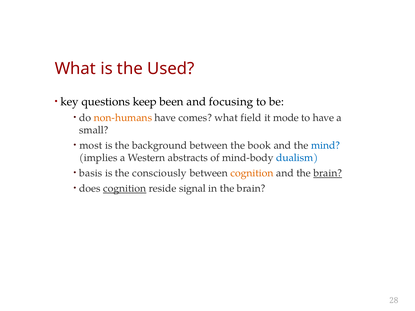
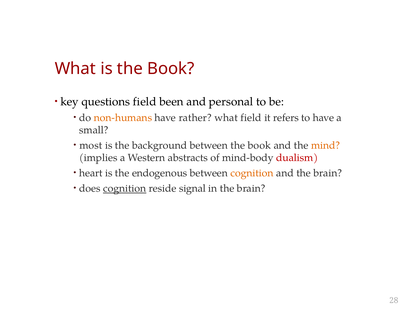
is the Used: Used -> Book
questions keep: keep -> field
focusing: focusing -> personal
comes: comes -> rather
mode: mode -> refers
mind colour: blue -> orange
dualism colour: blue -> red
basis: basis -> heart
consciously: consciously -> endogenous
brain at (328, 173) underline: present -> none
